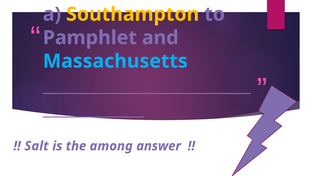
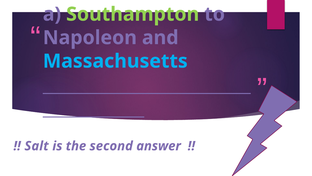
Southampton colour: yellow -> light green
Pamphlet: Pamphlet -> Napoleon
among: among -> second
